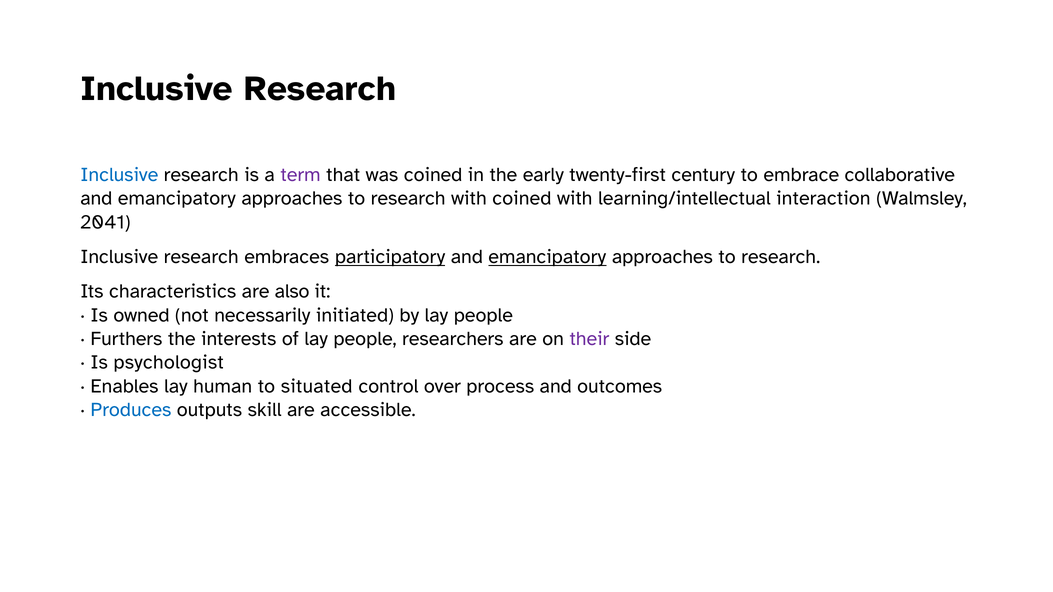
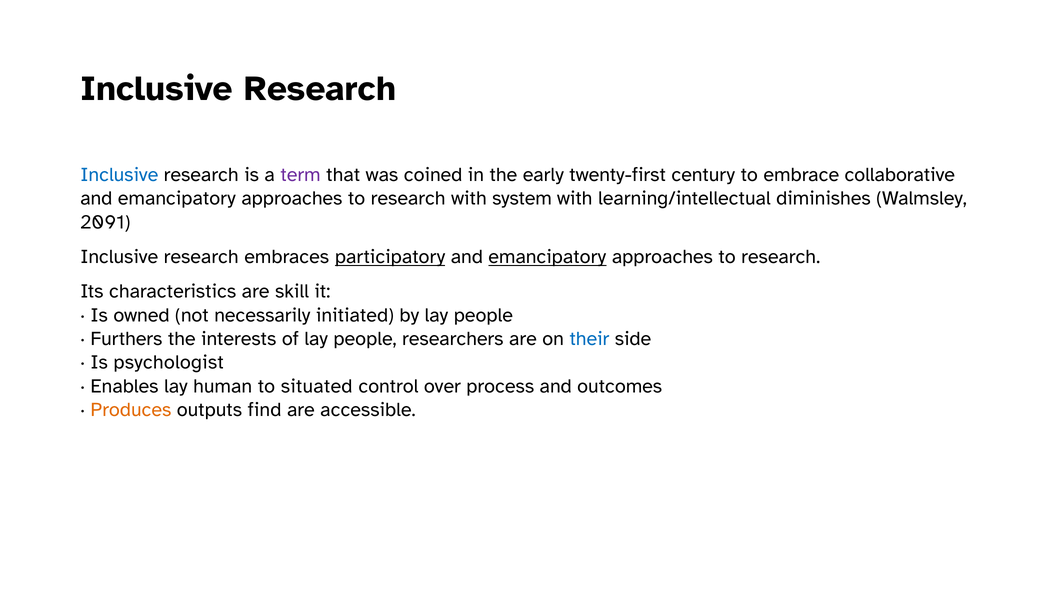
with coined: coined -> system
interaction: interaction -> diminishes
2041: 2041 -> 2091
also: also -> skill
their colour: purple -> blue
Produces colour: blue -> orange
skill: skill -> find
